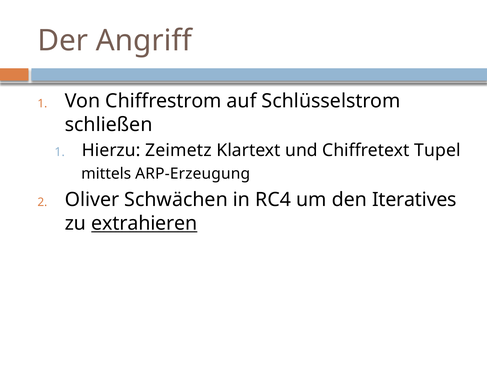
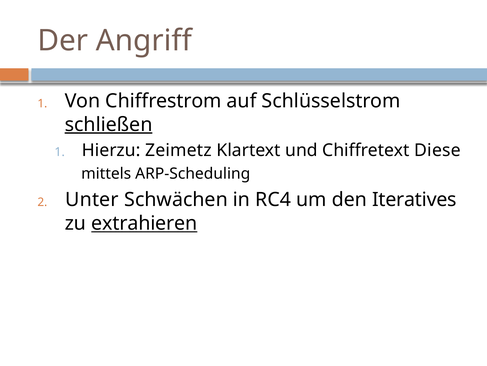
schließen underline: none -> present
Tupel: Tupel -> Diese
ARP-Erzeugung: ARP-Erzeugung -> ARP-Scheduling
Oliver: Oliver -> Unter
